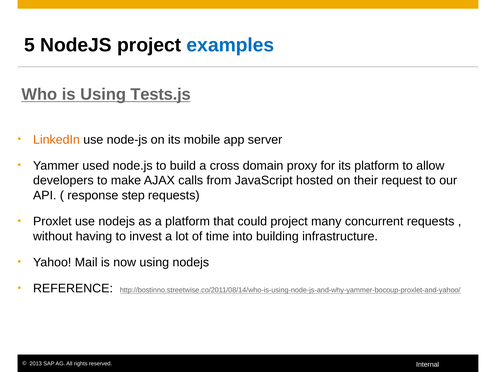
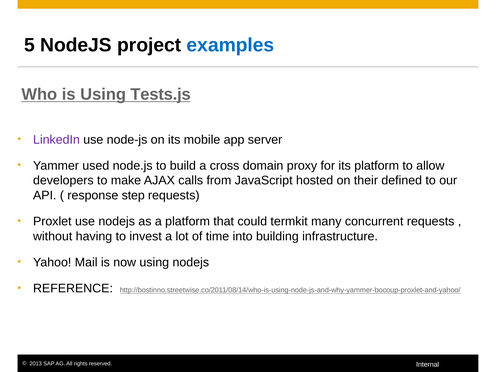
LinkedIn colour: orange -> purple
request: request -> defined
could project: project -> termkit
